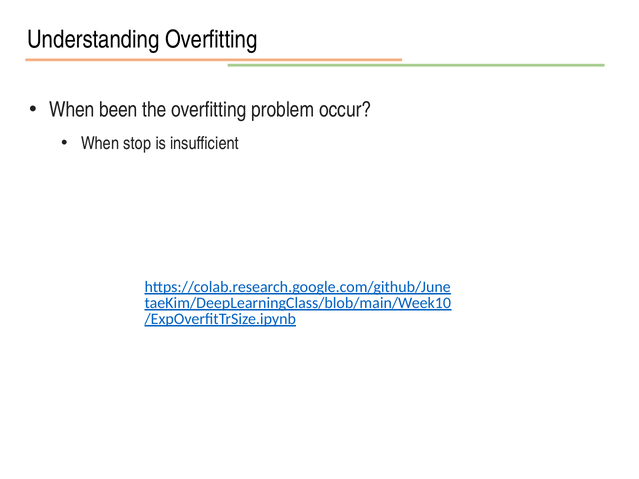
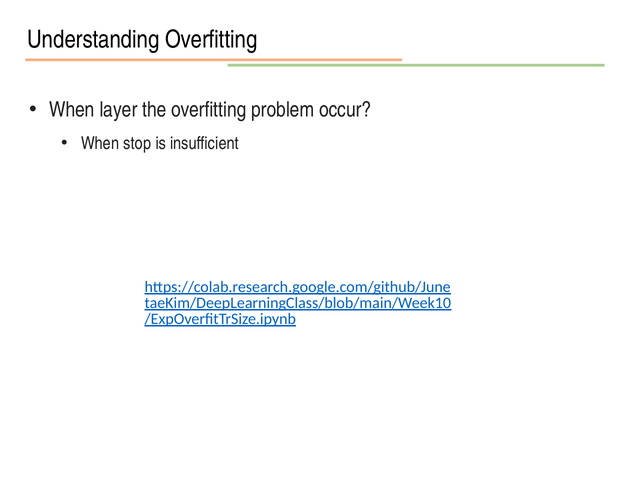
been: been -> layer
